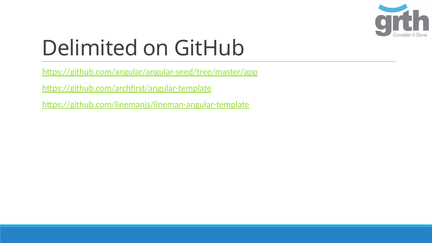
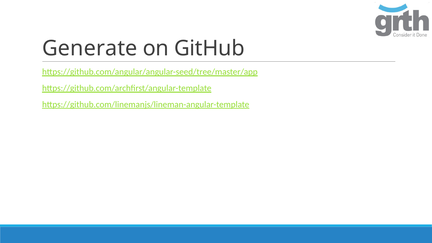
Delimited: Delimited -> Generate
